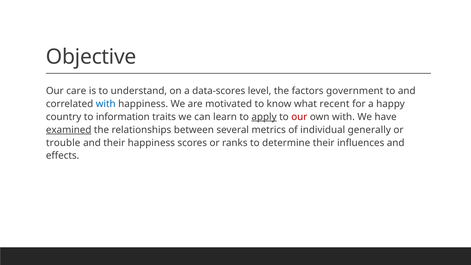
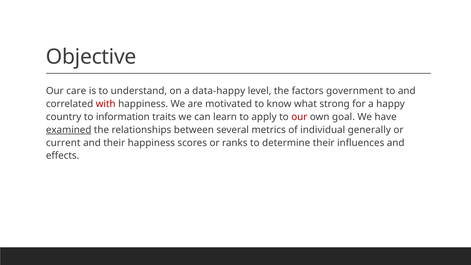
data-scores: data-scores -> data-happy
with at (106, 104) colour: blue -> red
recent: recent -> strong
apply underline: present -> none
own with: with -> goal
trouble: trouble -> current
